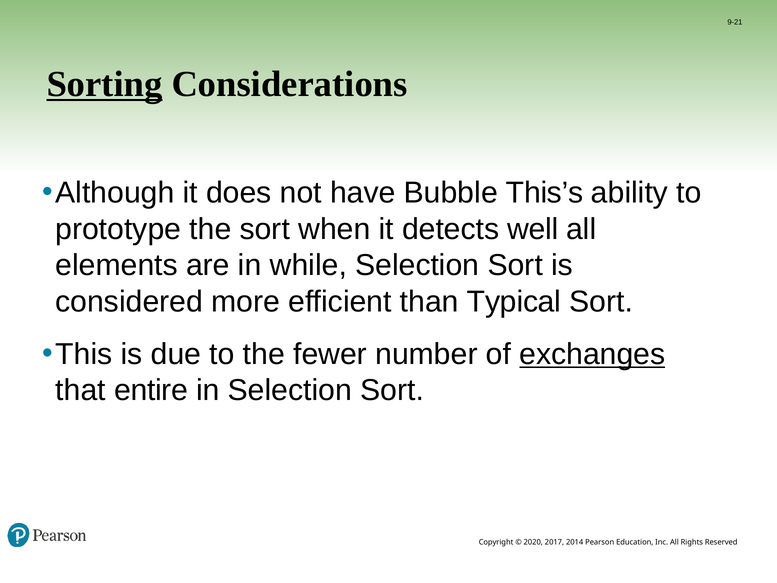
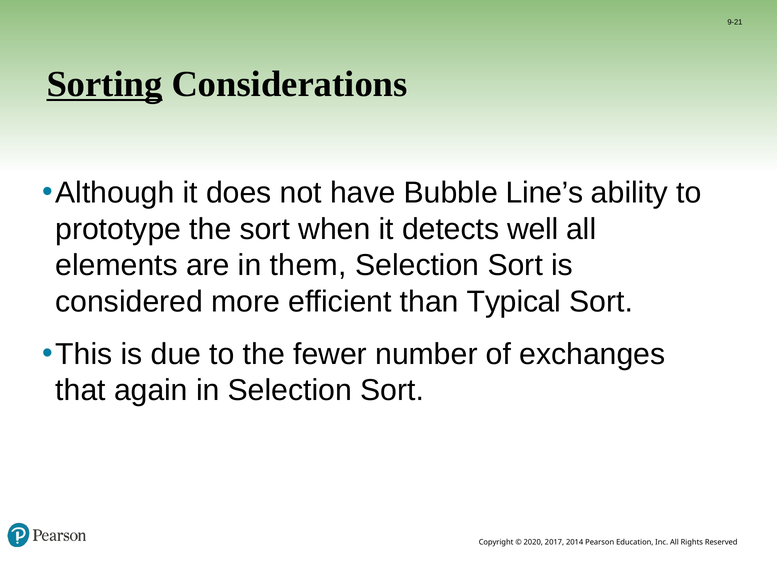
This’s: This’s -> Line’s
while: while -> them
exchanges underline: present -> none
entire: entire -> again
